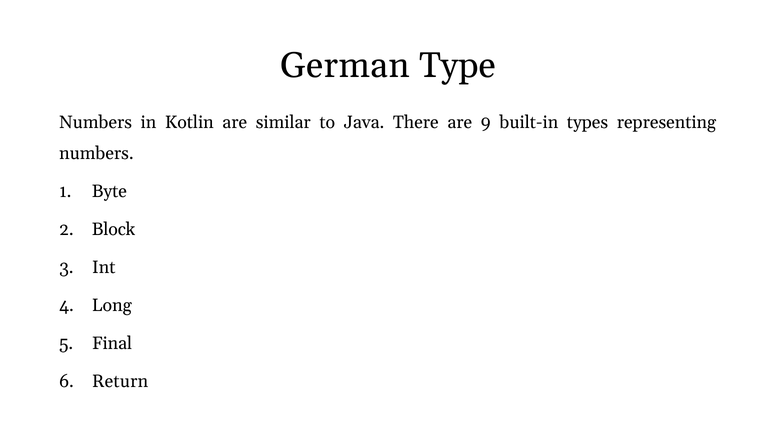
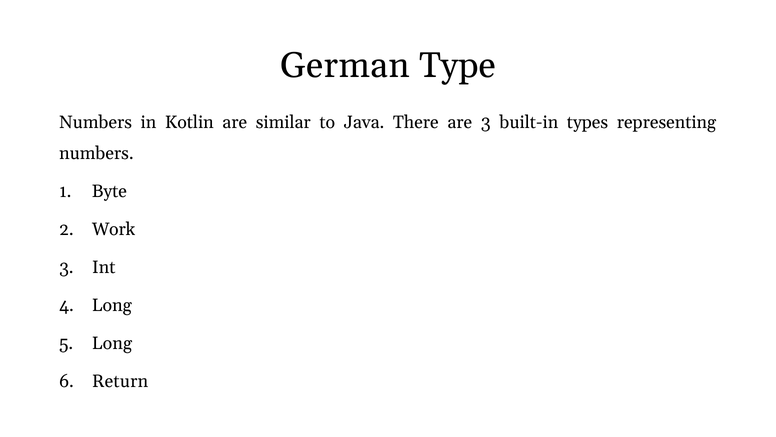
are 9: 9 -> 3
Block: Block -> Work
Final at (112, 343): Final -> Long
